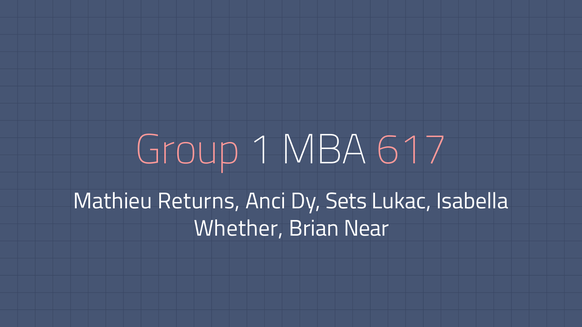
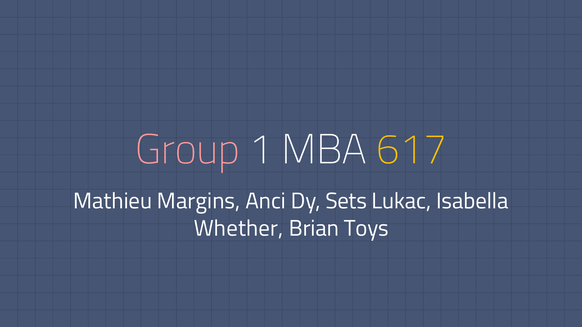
617 colour: pink -> yellow
Returns: Returns -> Margins
Near: Near -> Toys
